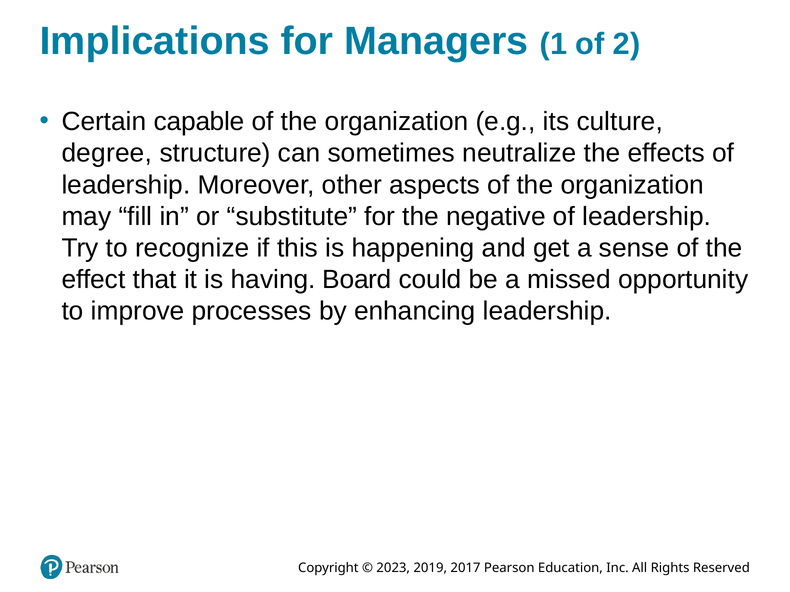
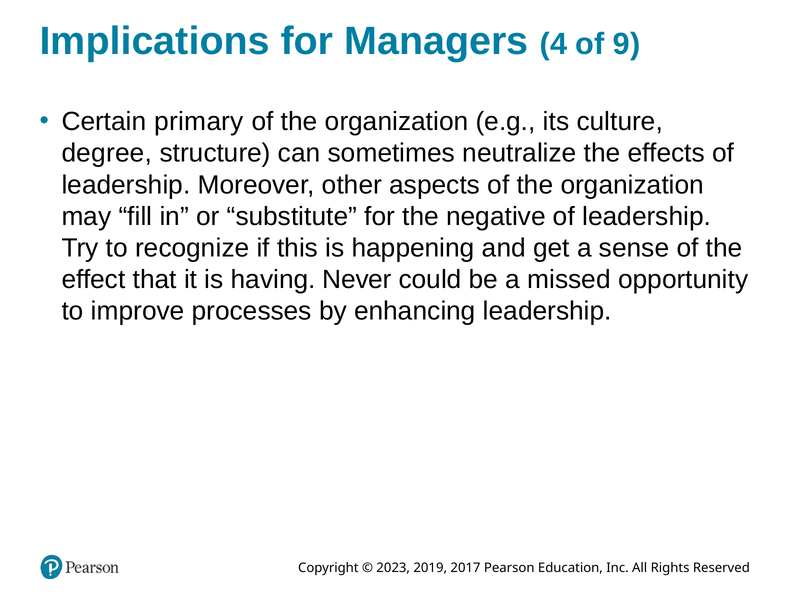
1: 1 -> 4
2: 2 -> 9
capable: capable -> primary
Board: Board -> Never
